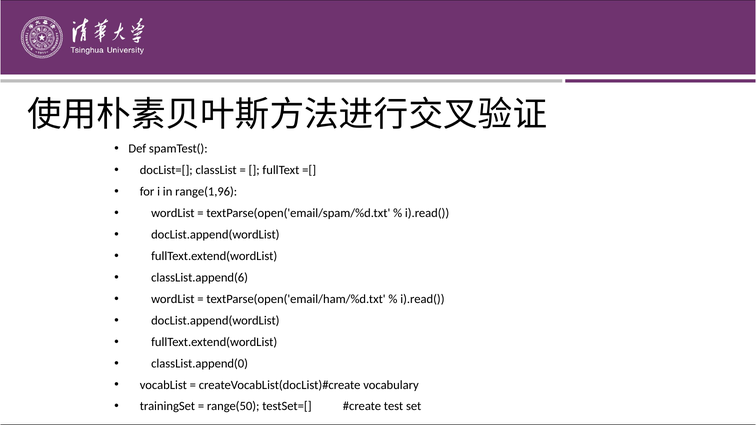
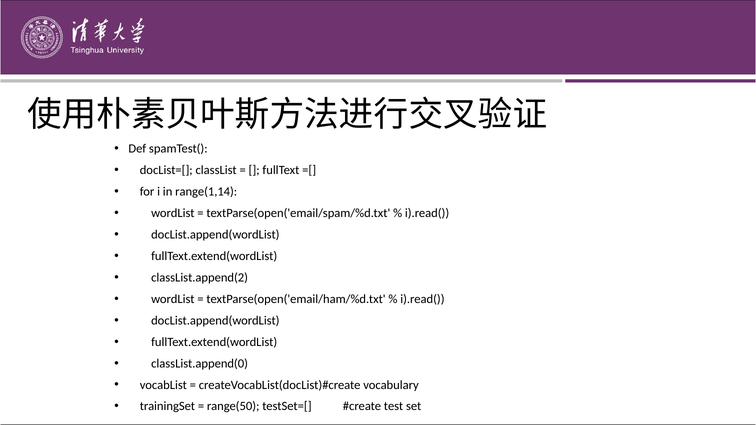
range(1,96: range(1,96 -> range(1,14
classList.append(6: classList.append(6 -> classList.append(2
